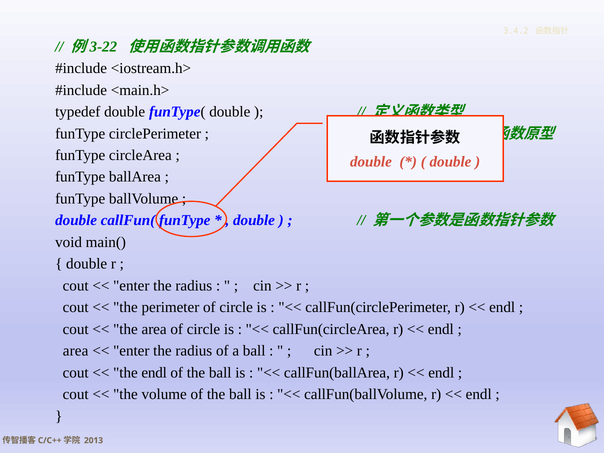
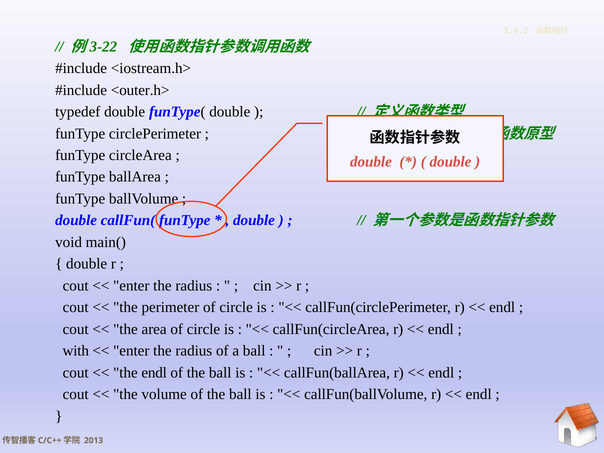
<main.h>: <main.h> -> <outer.h>
area at (76, 351): area -> with
